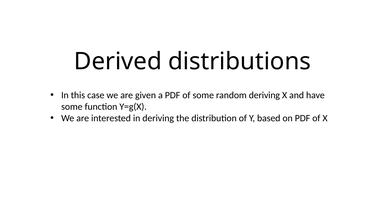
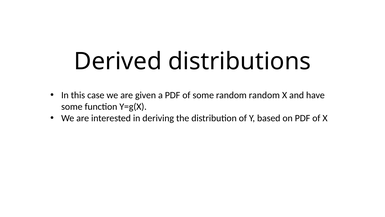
random deriving: deriving -> random
